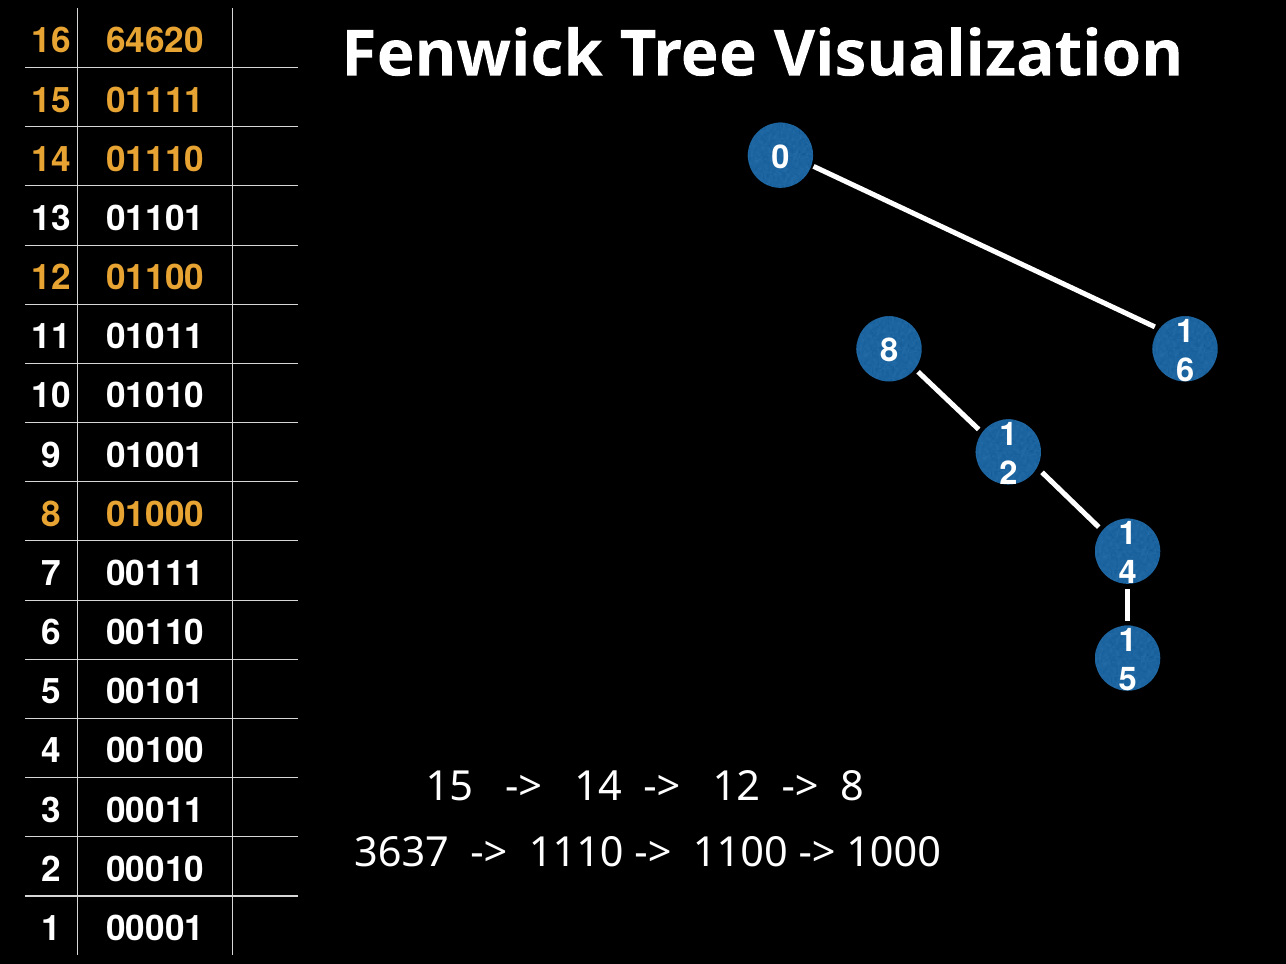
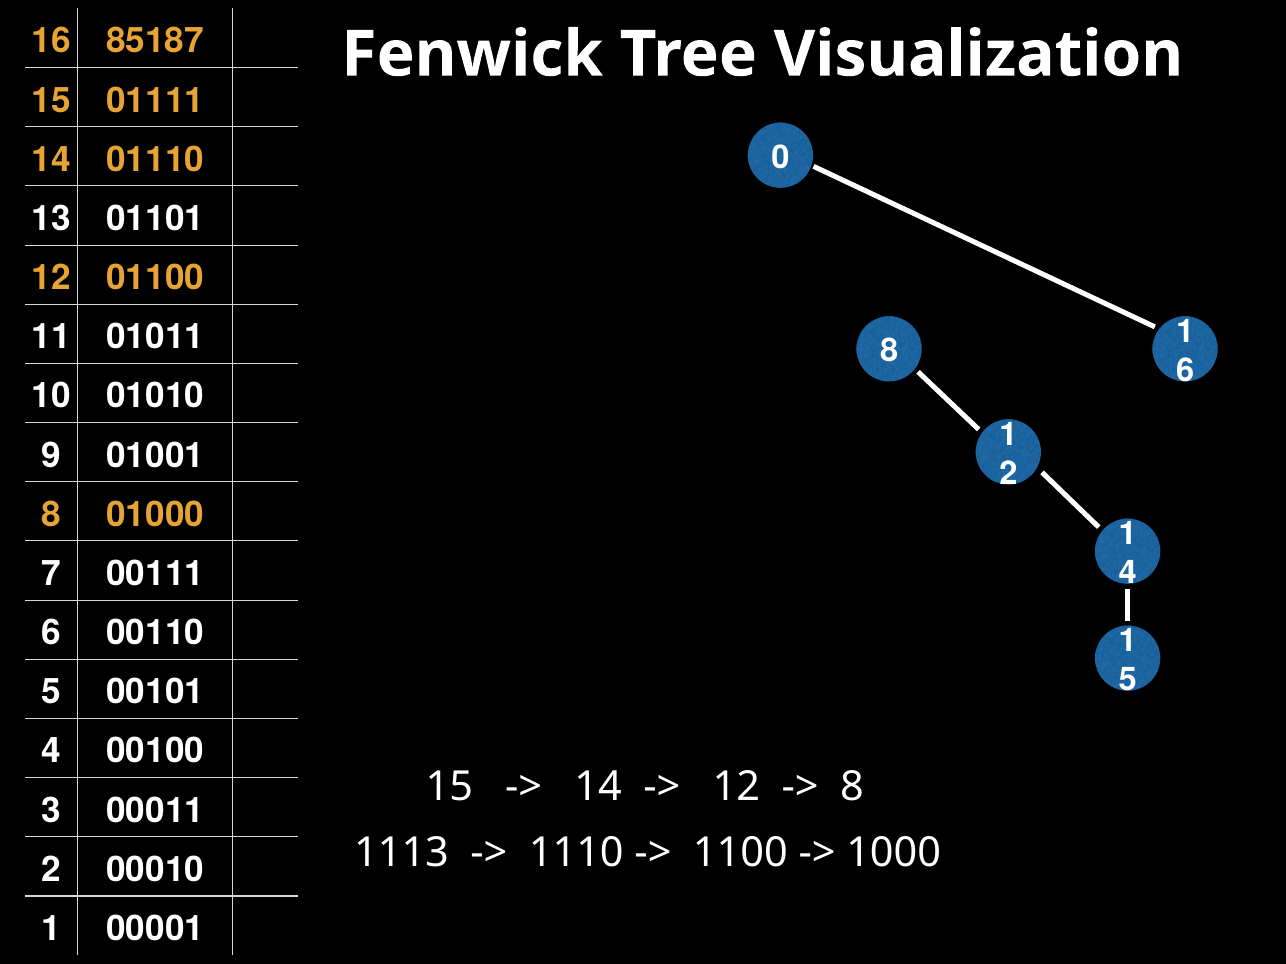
64620: 64620 -> 85187
3637: 3637 -> 1113
